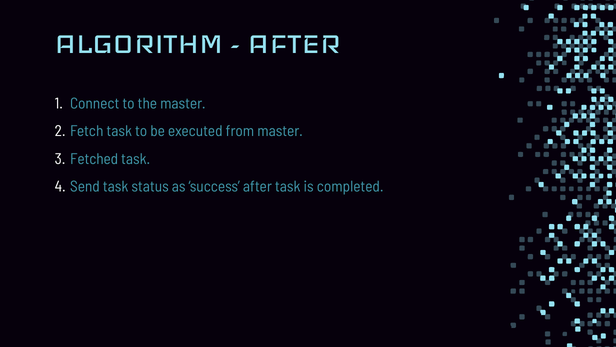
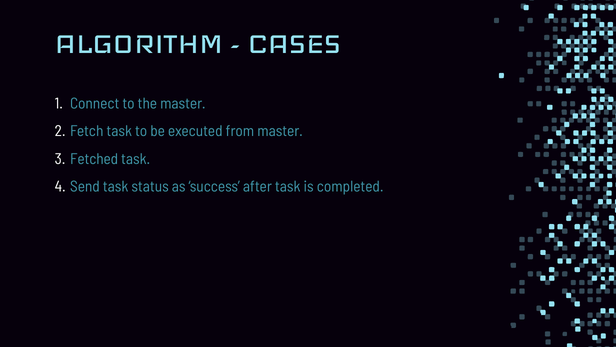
AFTER at (294, 41): AFTER -> CASES
